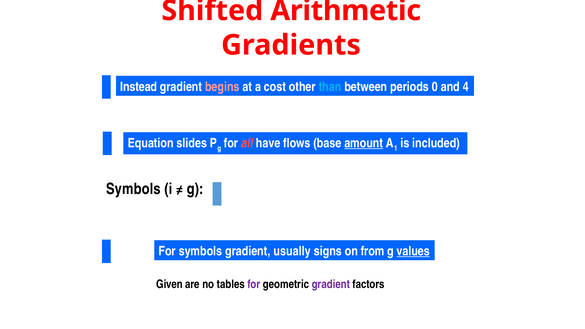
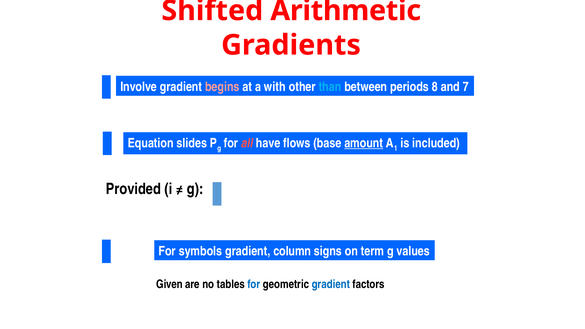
Instead: Instead -> Involve
cost: cost -> with
0: 0 -> 8
4: 4 -> 7
Symbols at (133, 189): Symbols -> Provided
usually: usually -> column
from: from -> term
values underline: present -> none
for at (254, 284) colour: purple -> blue
gradient at (331, 284) colour: purple -> blue
